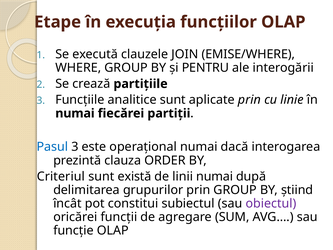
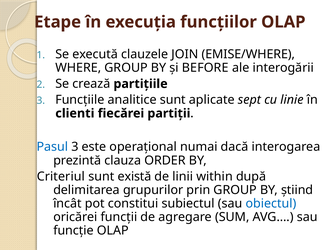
PENTRU: PENTRU -> BEFORE
aplicate prin: prin -> sept
numai at (75, 113): numai -> clienti
linii numai: numai -> within
obiectul colour: purple -> blue
